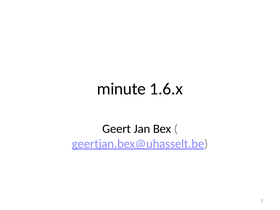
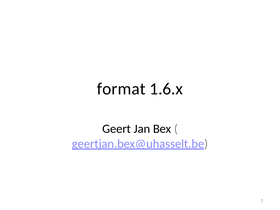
minute: minute -> format
